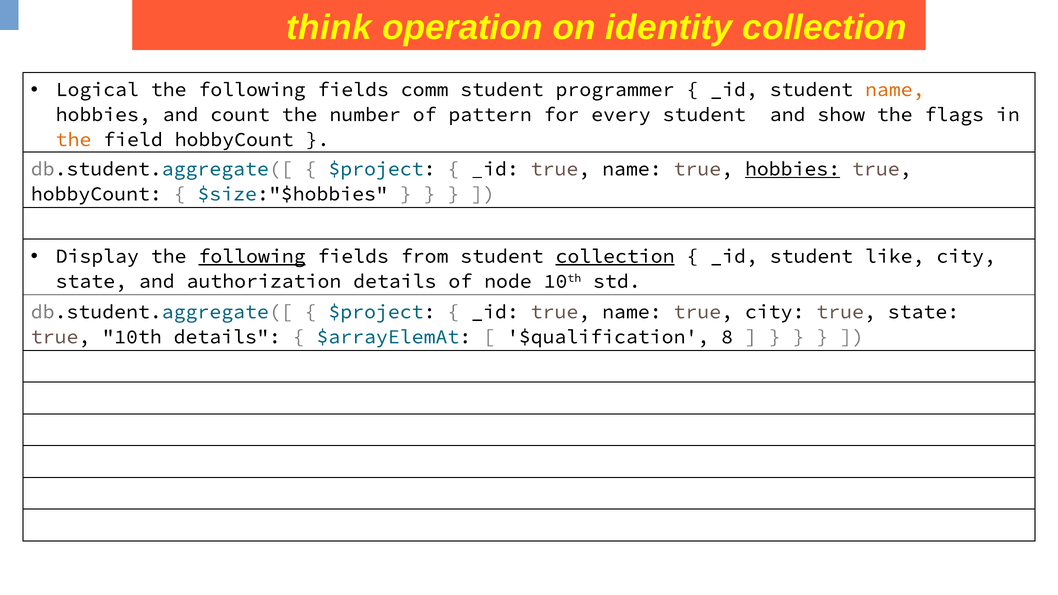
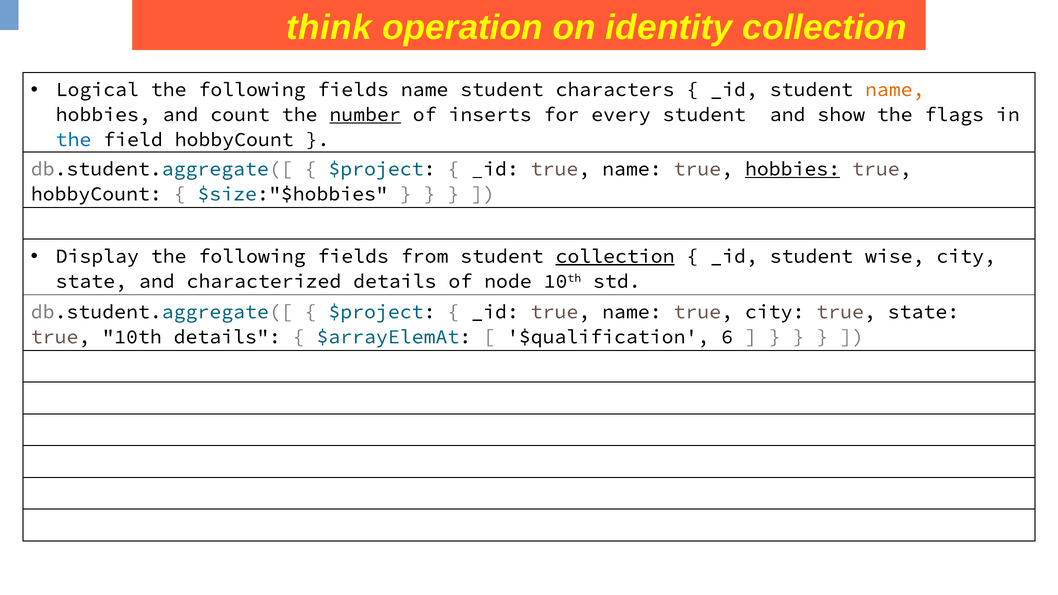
fields comm: comm -> name
programmer: programmer -> characters
number underline: none -> present
pattern: pattern -> inserts
the at (73, 140) colour: orange -> blue
following at (252, 256) underline: present -> none
like: like -> wise
authorization: authorization -> characterized
8: 8 -> 6
